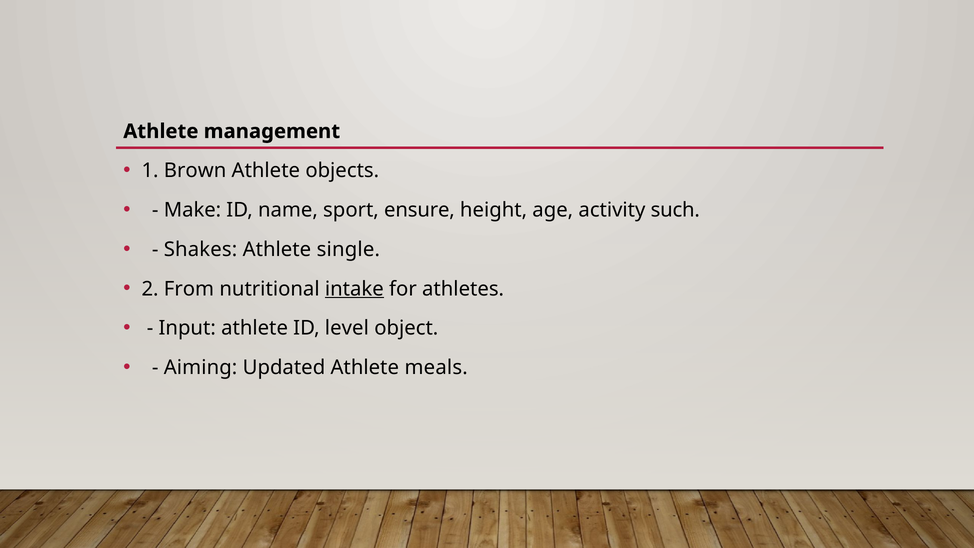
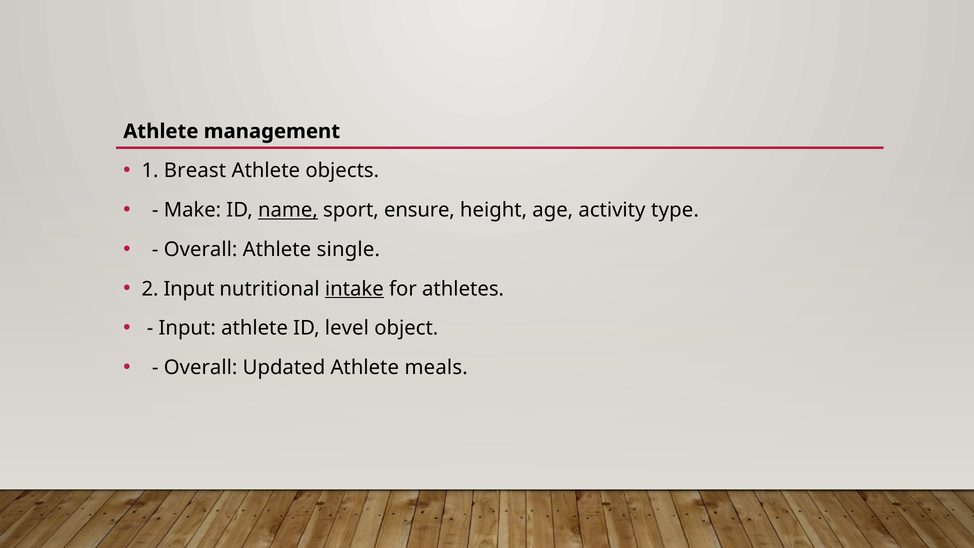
Brown: Brown -> Breast
name underline: none -> present
such: such -> type
Shakes at (201, 249): Shakes -> Overall
2 From: From -> Input
Aiming at (201, 368): Aiming -> Overall
